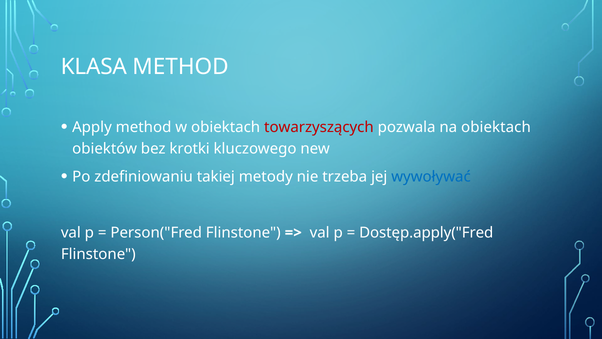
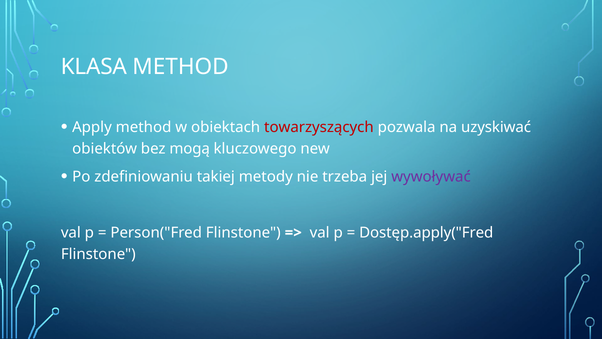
na obiektach: obiektach -> uzyskiwać
krotki: krotki -> mogą
wywoływać colour: blue -> purple
